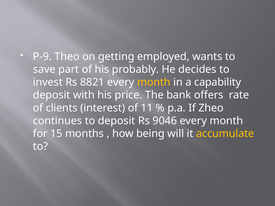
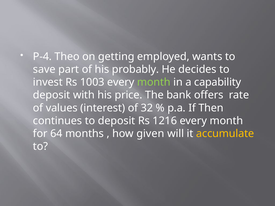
P-9: P-9 -> P-4
8821: 8821 -> 1003
month at (154, 82) colour: yellow -> light green
clients: clients -> values
11: 11 -> 32
Zheo: Zheo -> Then
9046: 9046 -> 1216
15: 15 -> 64
being: being -> given
